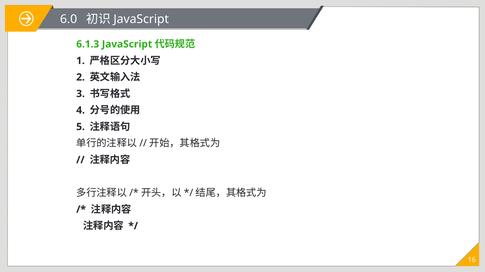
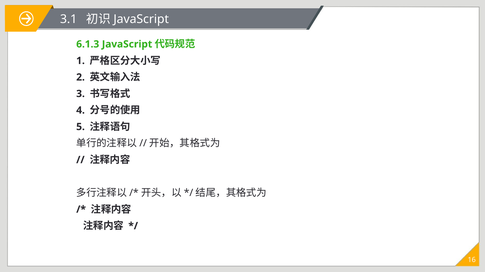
6.0: 6.0 -> 3.1
